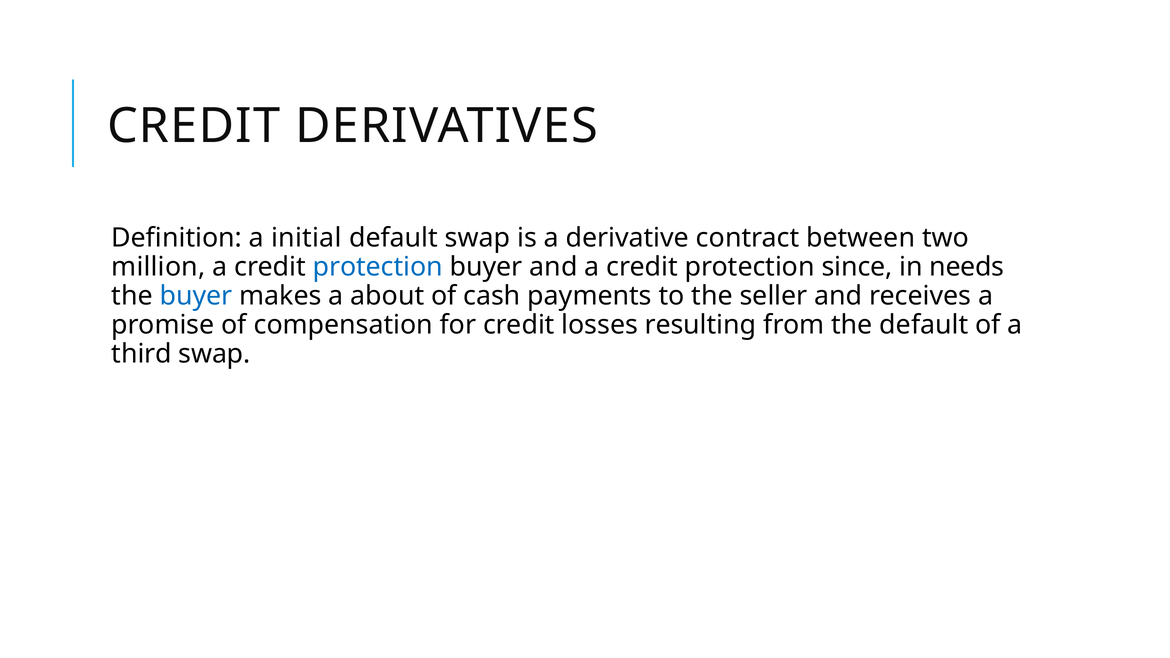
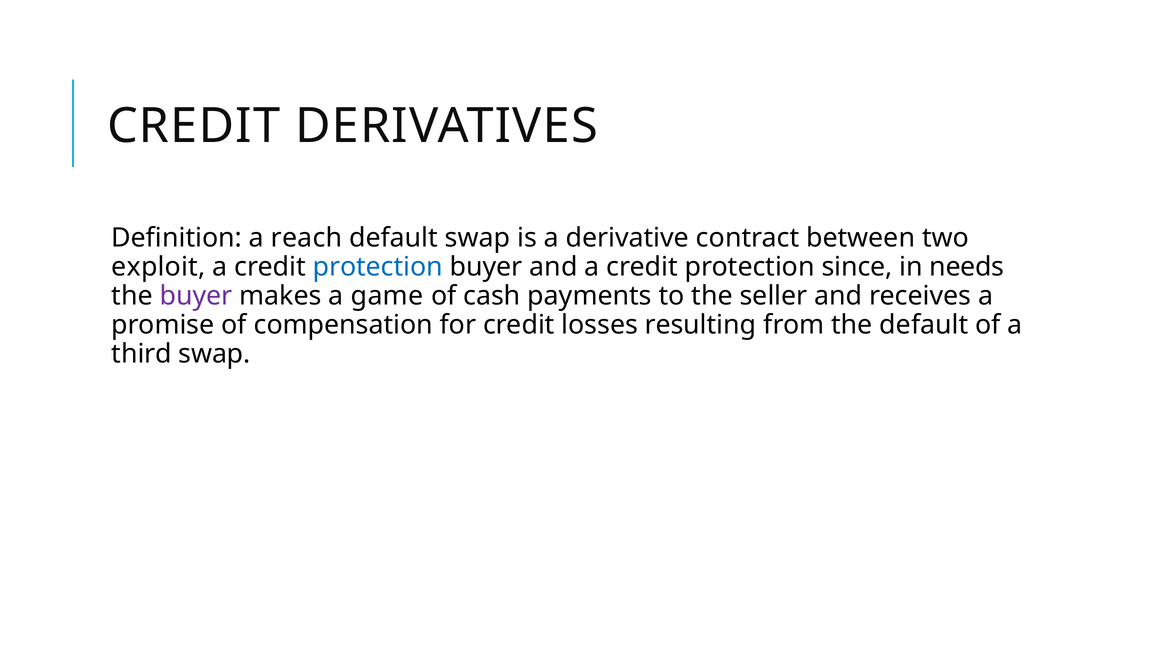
initial: initial -> reach
million: million -> exploit
buyer at (196, 296) colour: blue -> purple
about: about -> game
